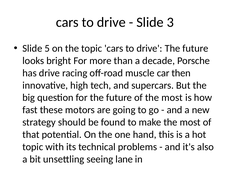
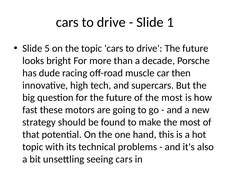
3: 3 -> 1
has drive: drive -> dude
seeing lane: lane -> cars
